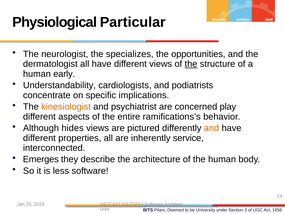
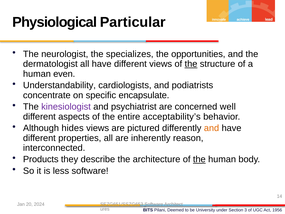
early: early -> even
implications: implications -> encapsulate
kinesiologist colour: orange -> purple
play: play -> well
ramifications’s: ramifications’s -> acceptability’s
service: service -> reason
Emerges: Emerges -> Products
the at (199, 159) underline: none -> present
